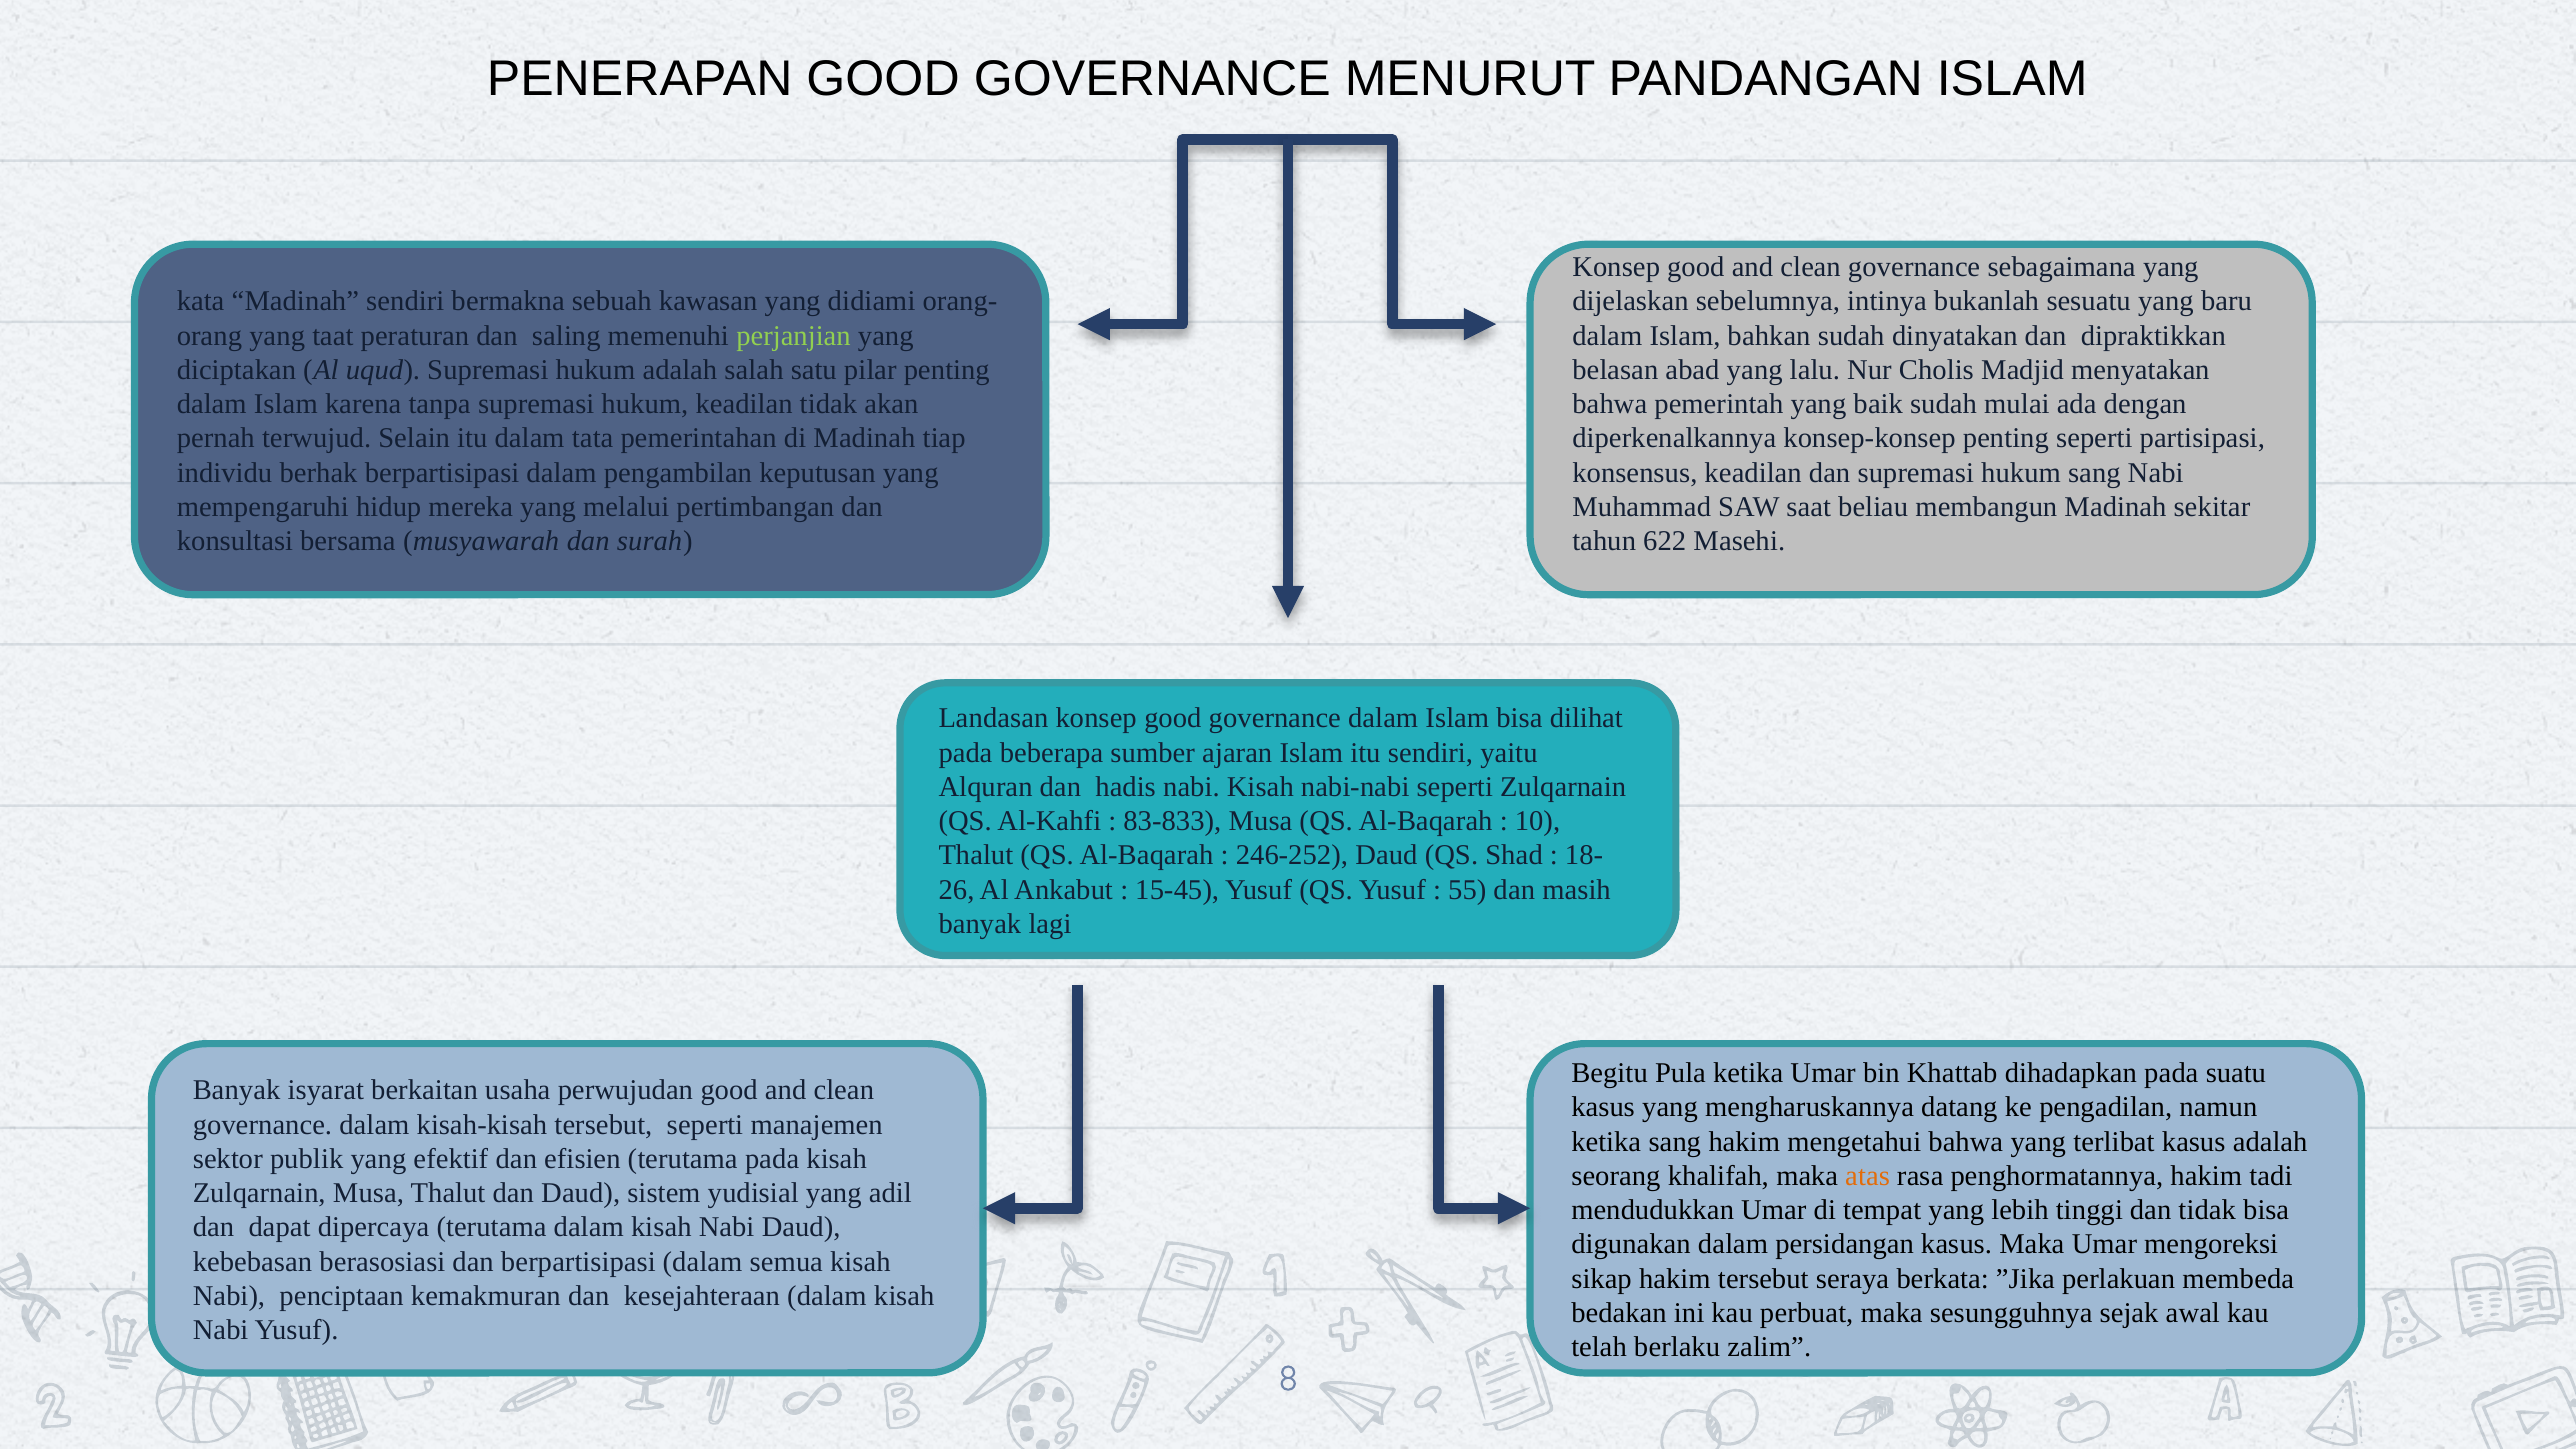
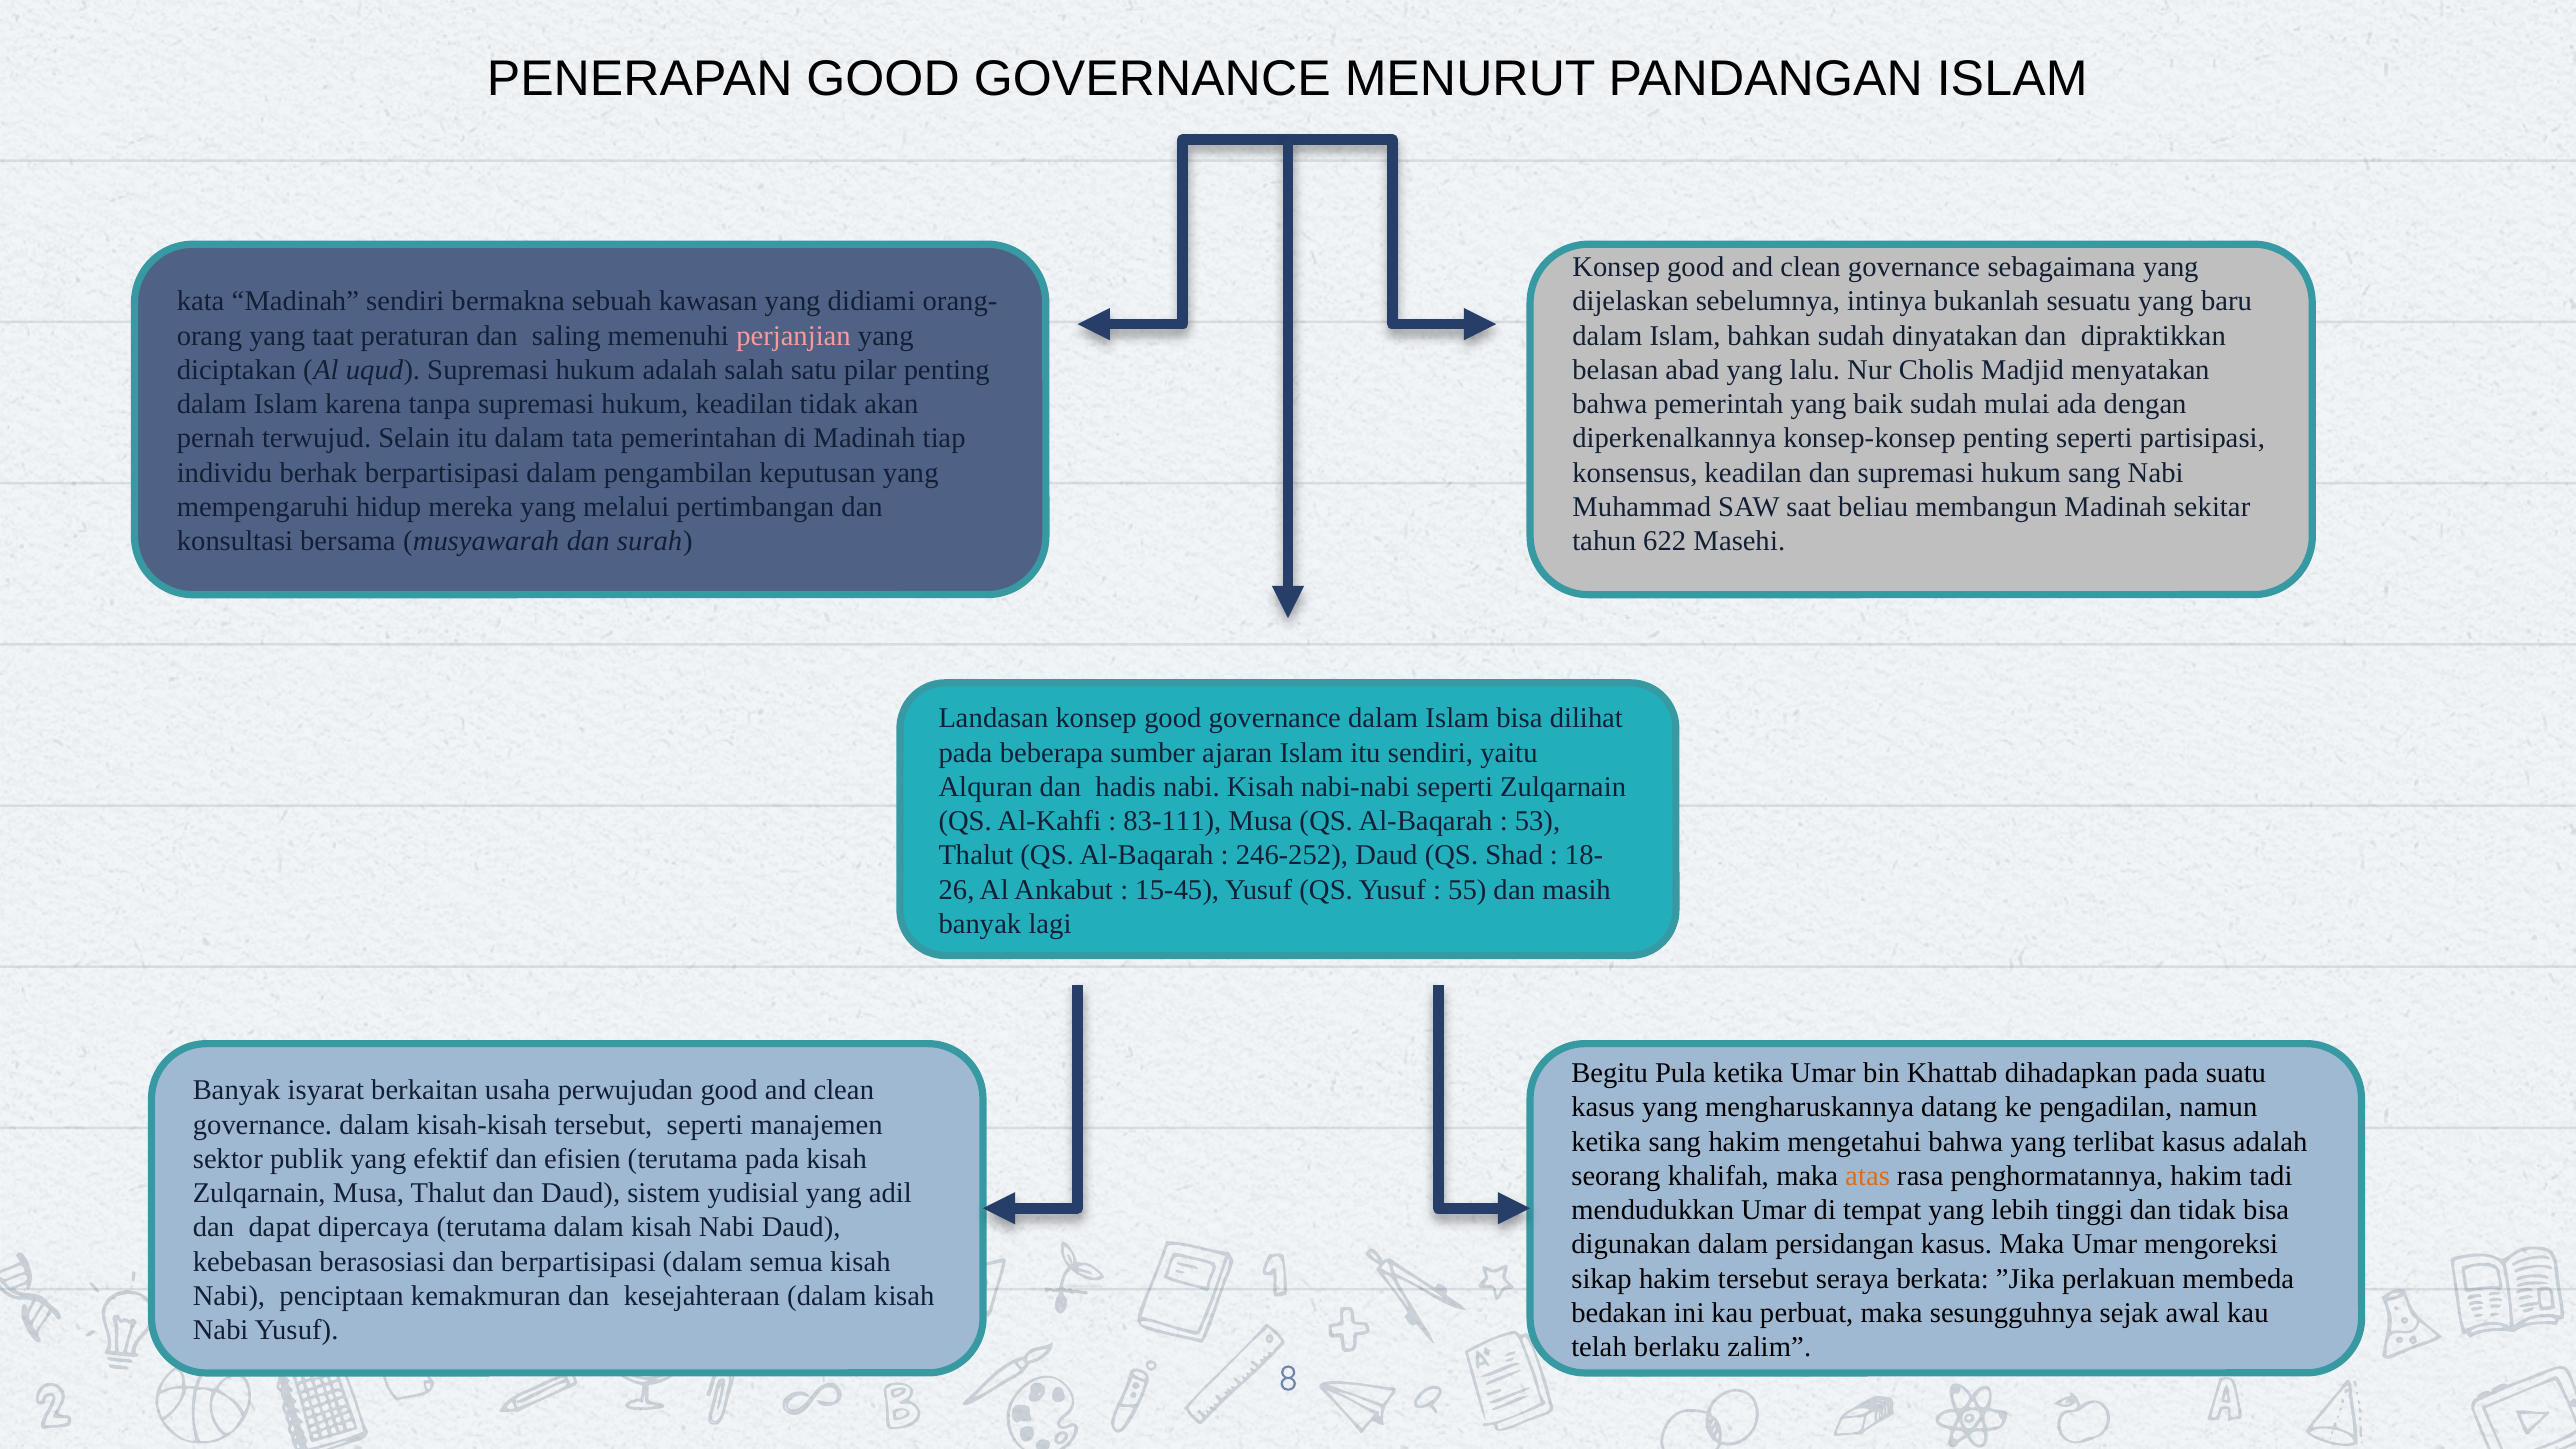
perjanjian colour: light green -> pink
83-833: 83-833 -> 83-111
10: 10 -> 53
